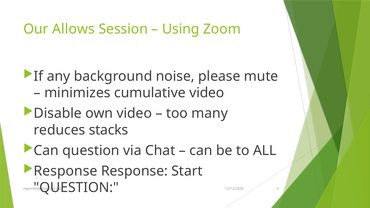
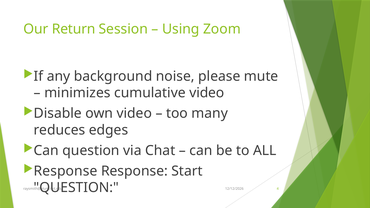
Allows: Allows -> Return
stacks: stacks -> edges
